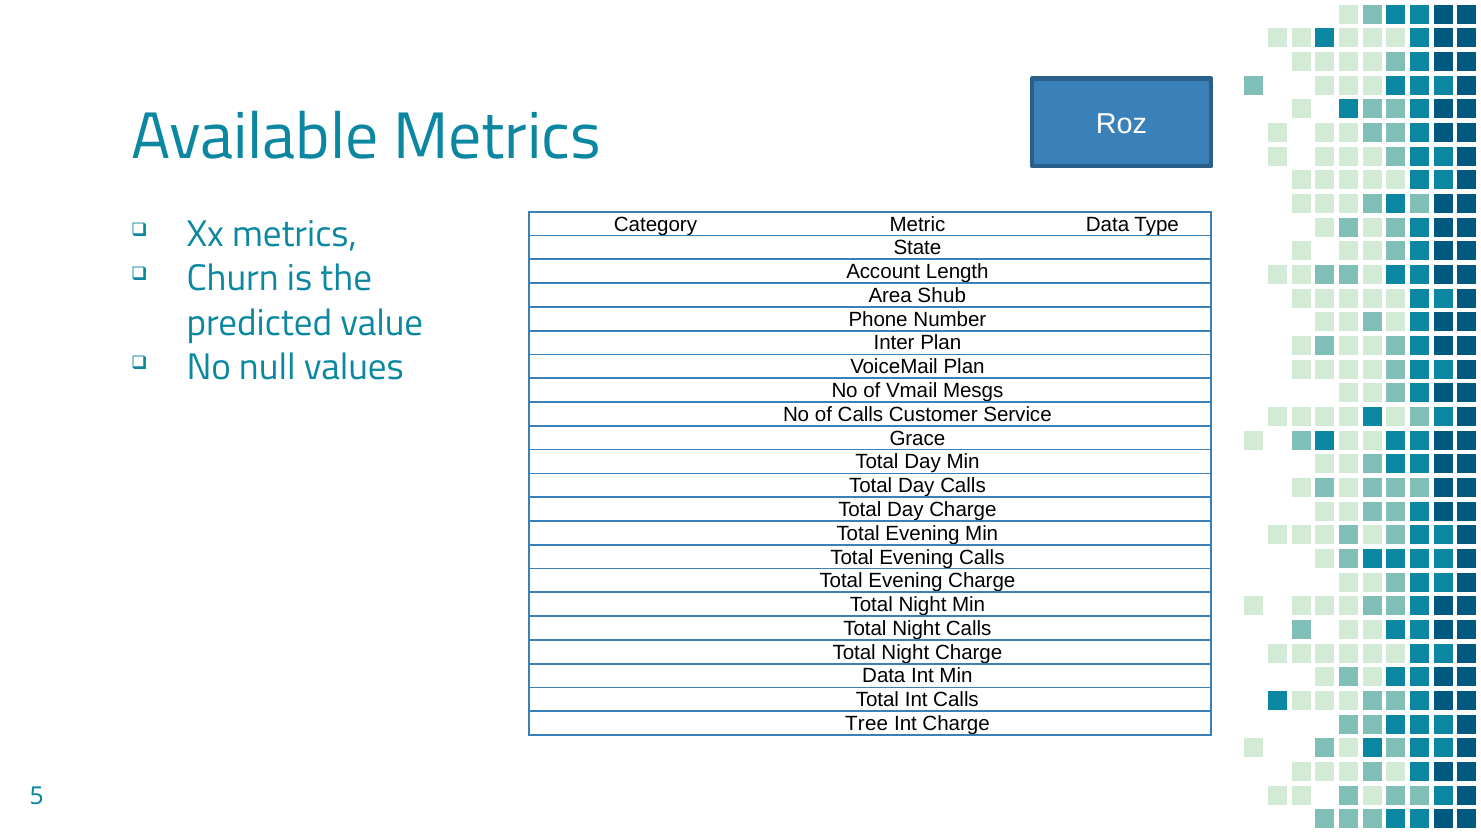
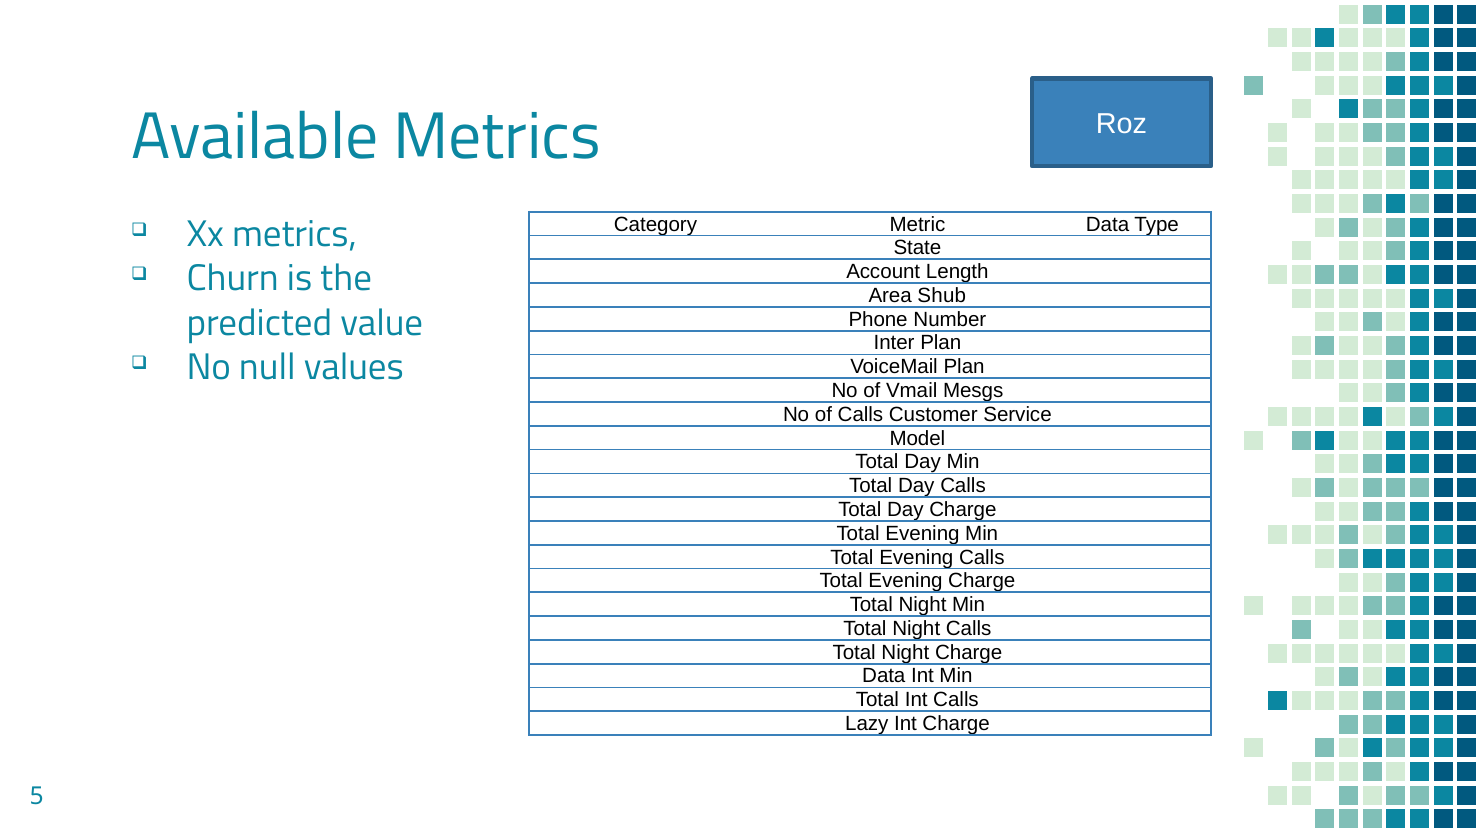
Grace: Grace -> Model
Tree: Tree -> Lazy
